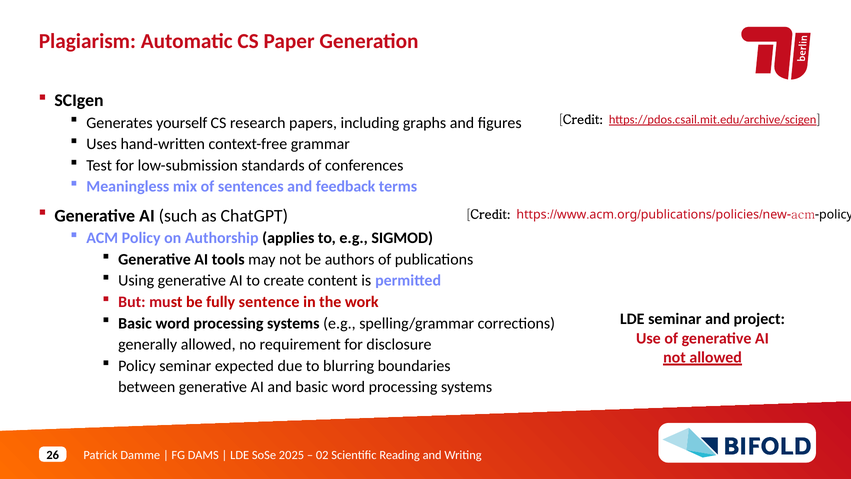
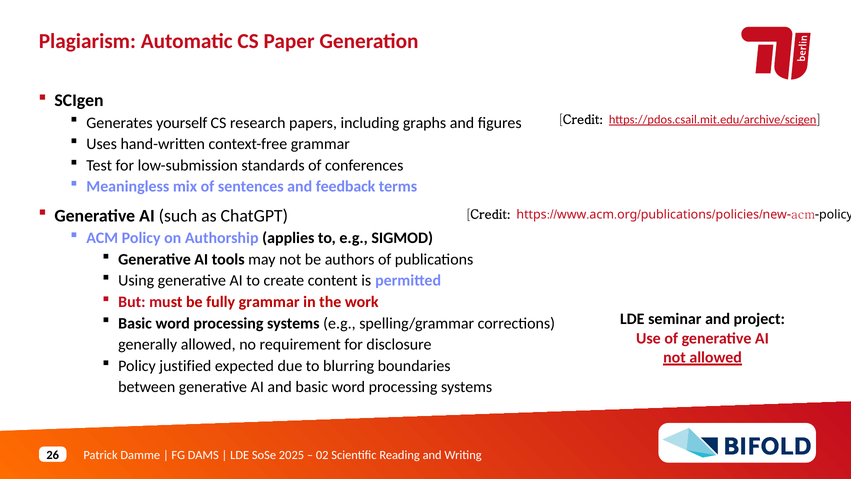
fully sentence: sentence -> grammar
Policy seminar: seminar -> justified
